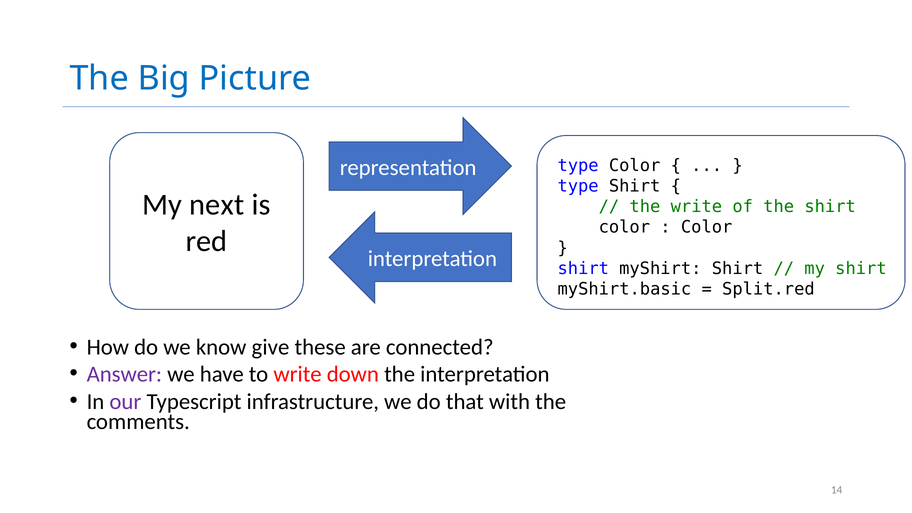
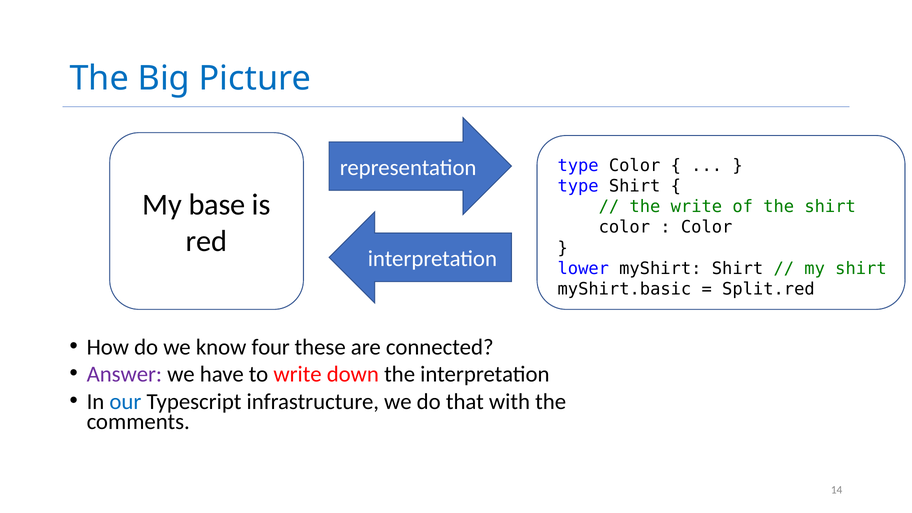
next: next -> base
shirt at (583, 268): shirt -> lower
give: give -> four
our colour: purple -> blue
